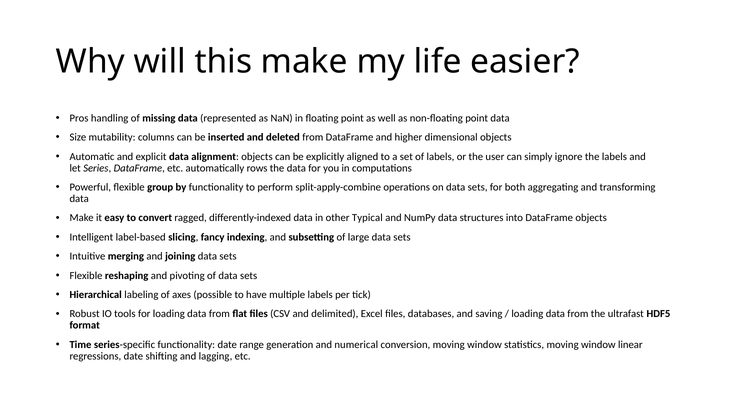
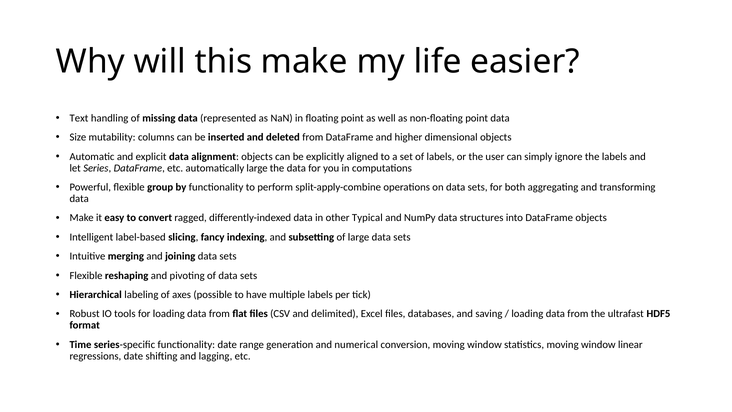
Pros: Pros -> Text
automatically rows: rows -> large
